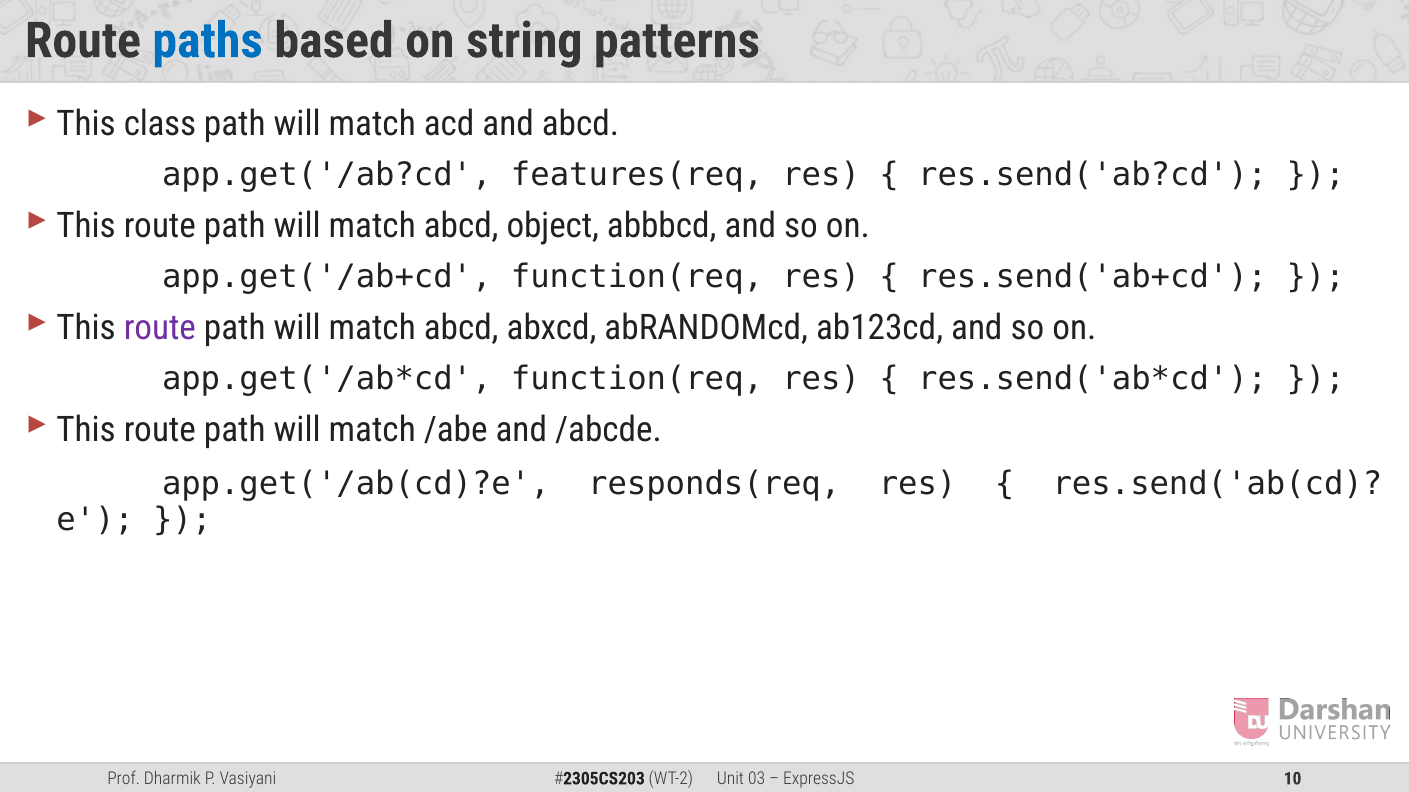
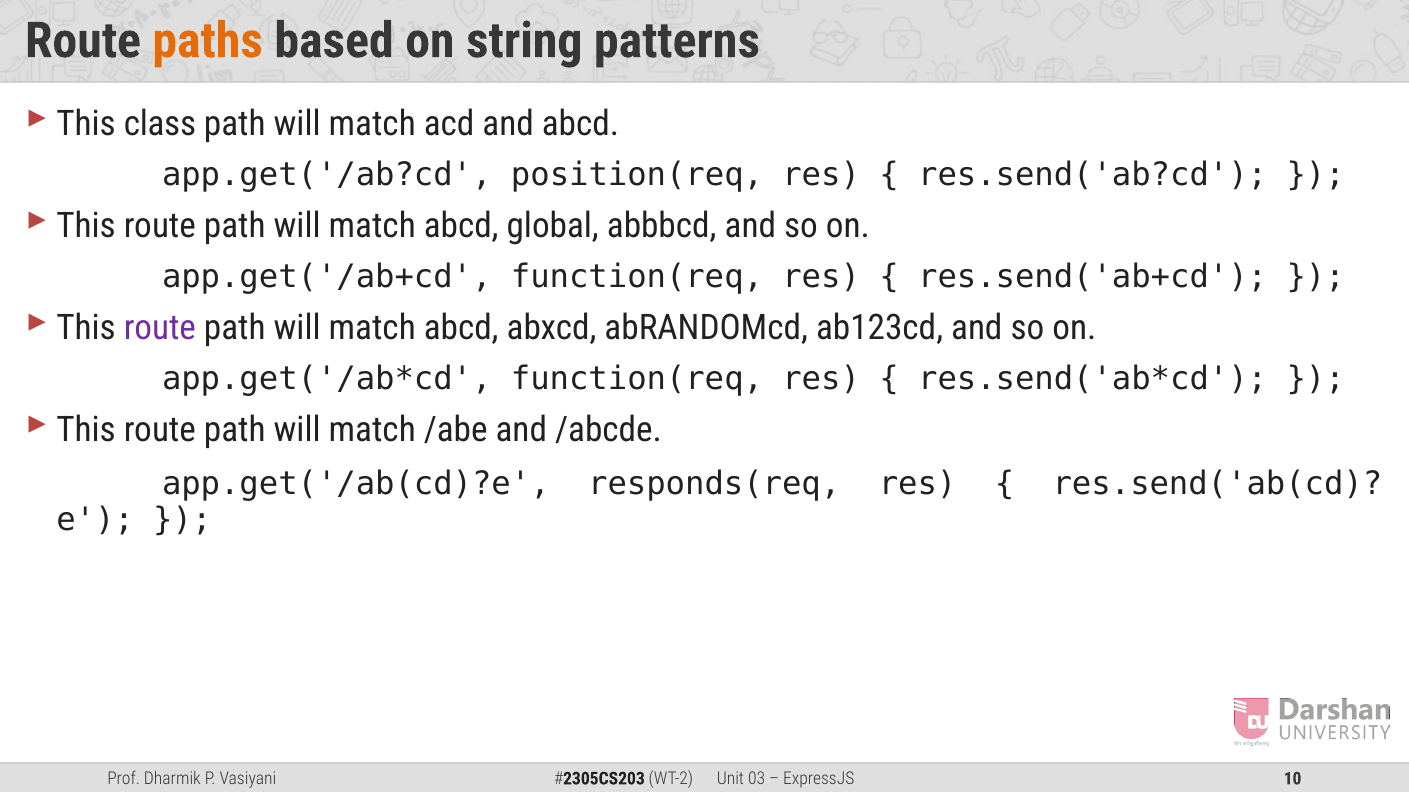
paths colour: blue -> orange
features(req: features(req -> position(req
object: object -> global
